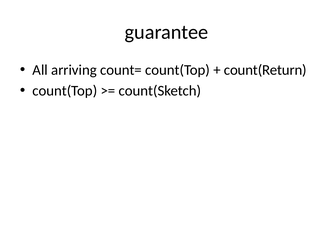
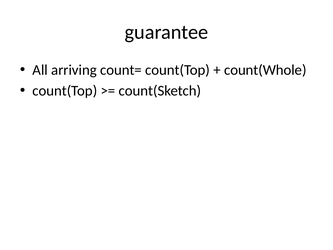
count(Return: count(Return -> count(Whole
